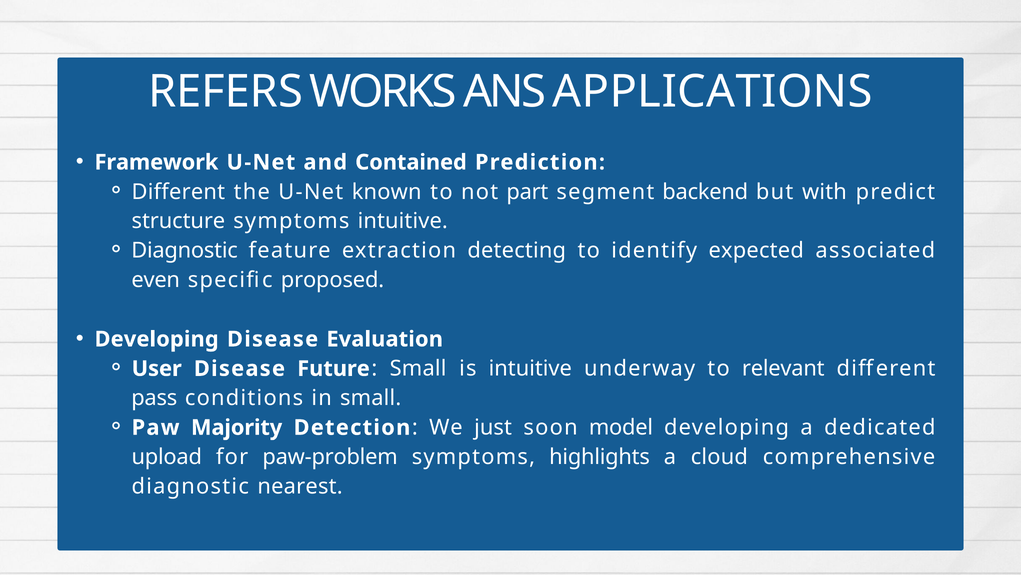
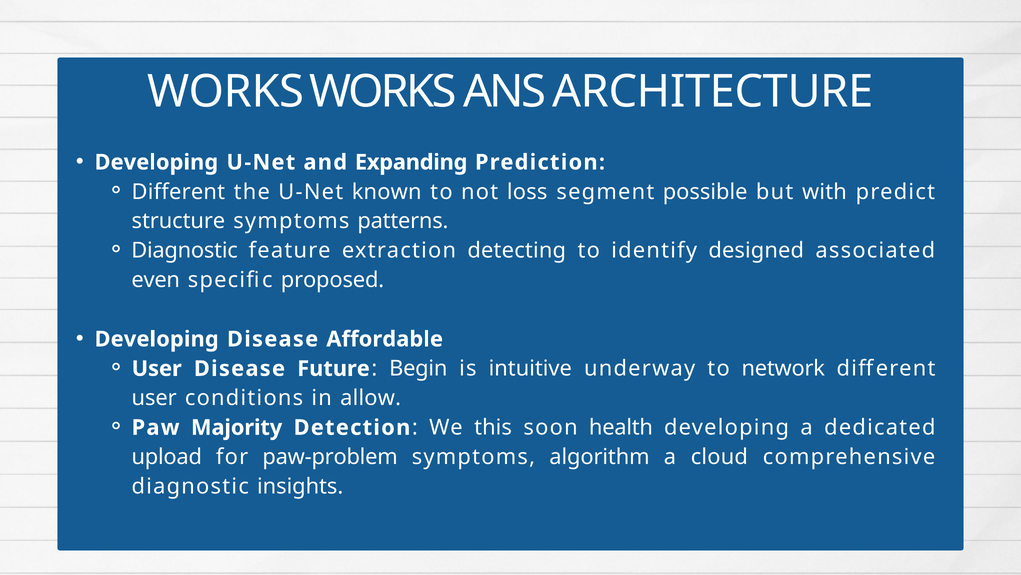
REFERS at (226, 92): REFERS -> WORKS
APPLICATIONS: APPLICATIONS -> ARCHITECTURE
Framework at (156, 162): Framework -> Developing
Contained: Contained -> Expanding
part: part -> loss
backend: backend -> possible
symptoms intuitive: intuitive -> patterns
expected: expected -> designed
Evaluation: Evaluation -> Affordable
Small at (418, 368): Small -> Begin
relevant: relevant -> network
pass at (154, 398): pass -> user
in small: small -> allow
just: just -> this
model: model -> health
highlights: highlights -> algorithm
nearest: nearest -> insights
